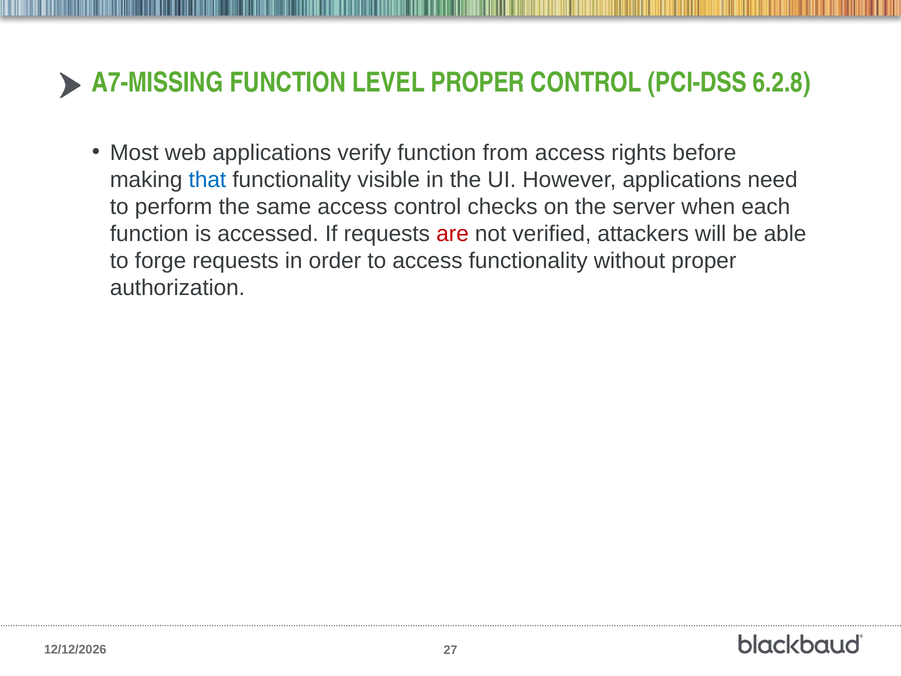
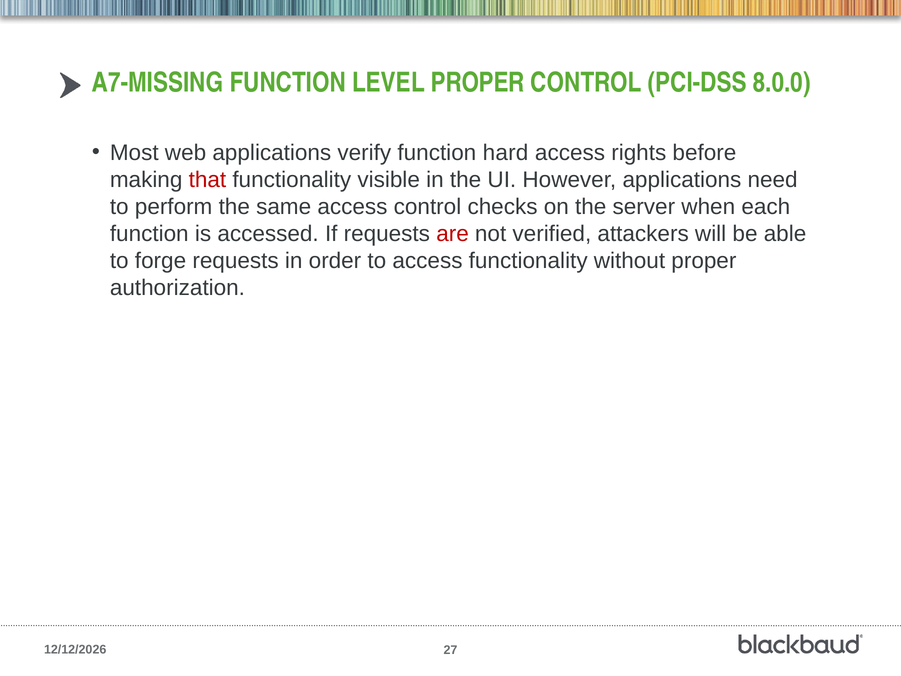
6.2.8: 6.2.8 -> 8.0.0
from: from -> hard
that colour: blue -> red
